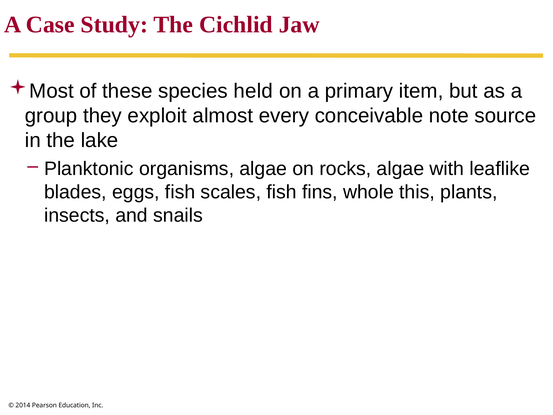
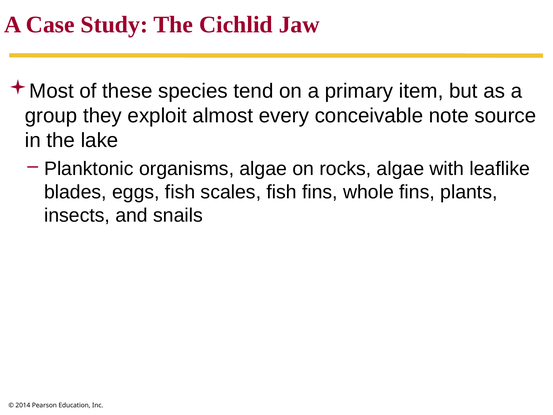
held: held -> tend
whole this: this -> fins
